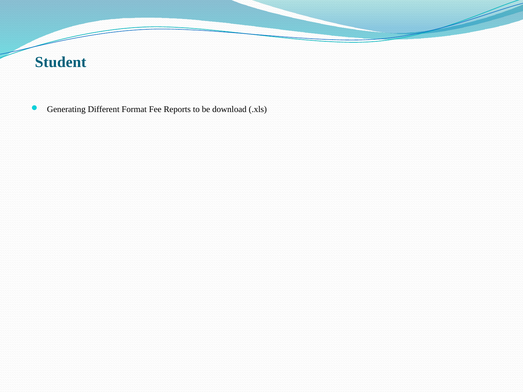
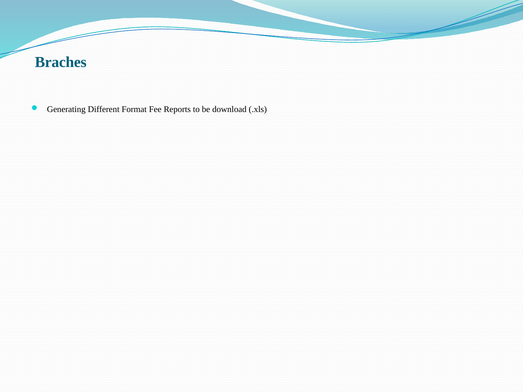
Student: Student -> Braches
